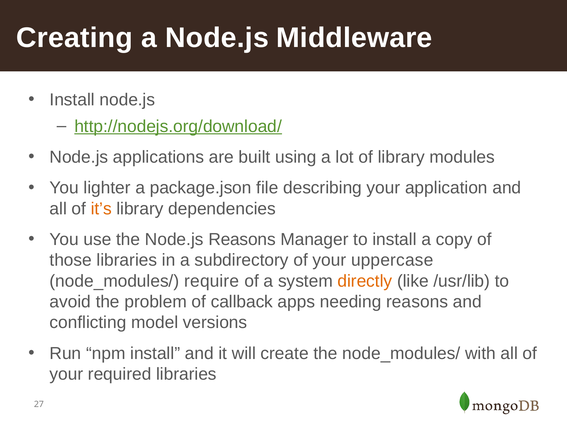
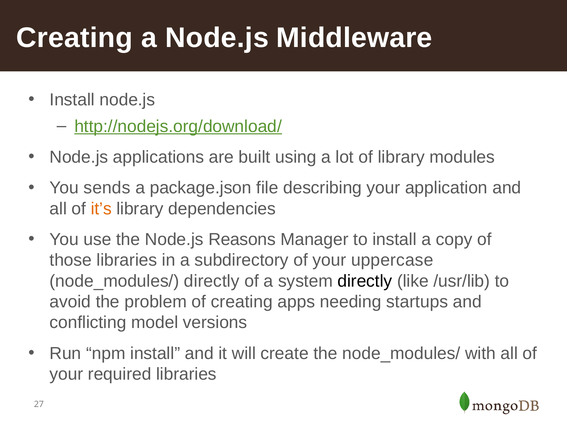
lighter: lighter -> sends
node_modules/ require: require -> directly
directly at (365, 281) colour: orange -> black
of callback: callback -> creating
needing reasons: reasons -> startups
